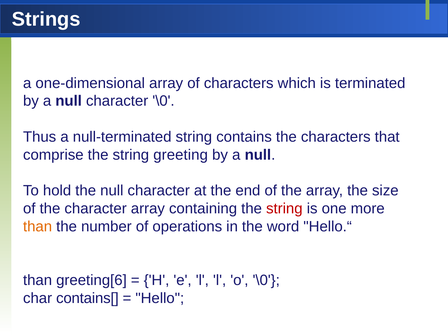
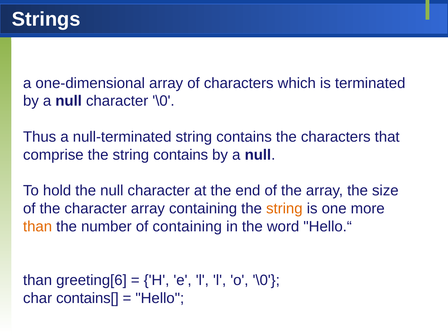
the string greeting: greeting -> contains
string at (284, 209) colour: red -> orange
of operations: operations -> containing
